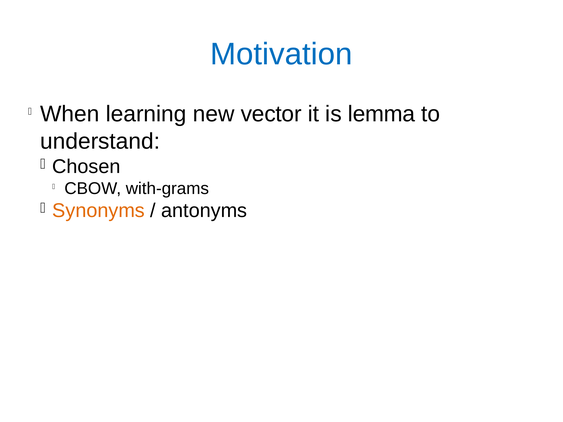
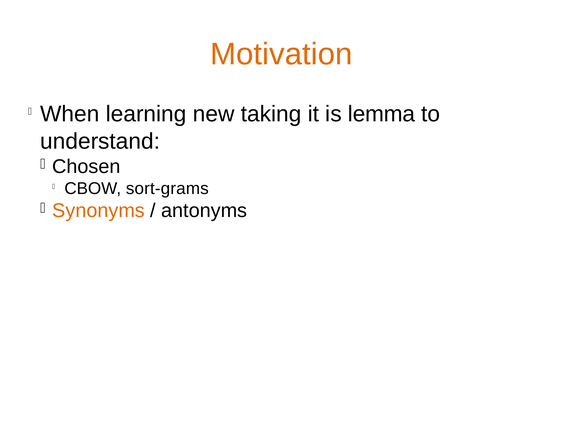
Motivation colour: blue -> orange
vector: vector -> taking
with-grams: with-grams -> sort-grams
